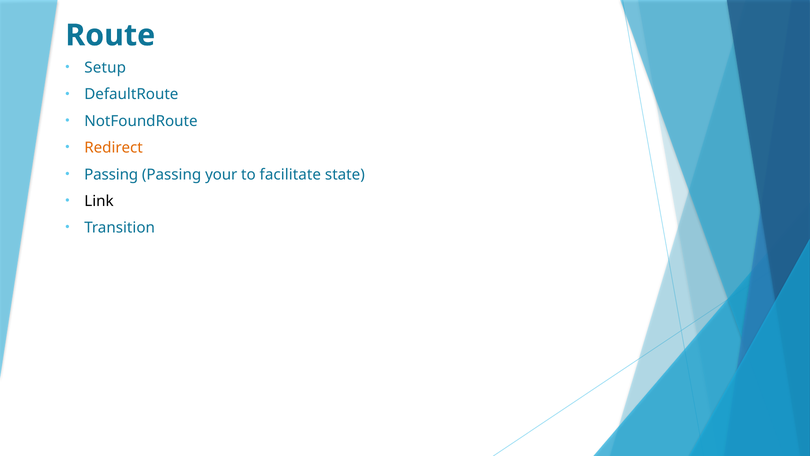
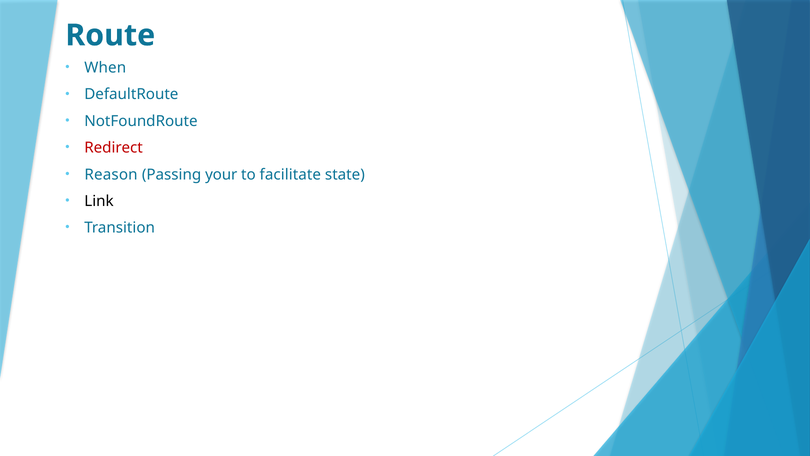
Setup: Setup -> When
Redirect colour: orange -> red
Passing at (111, 174): Passing -> Reason
